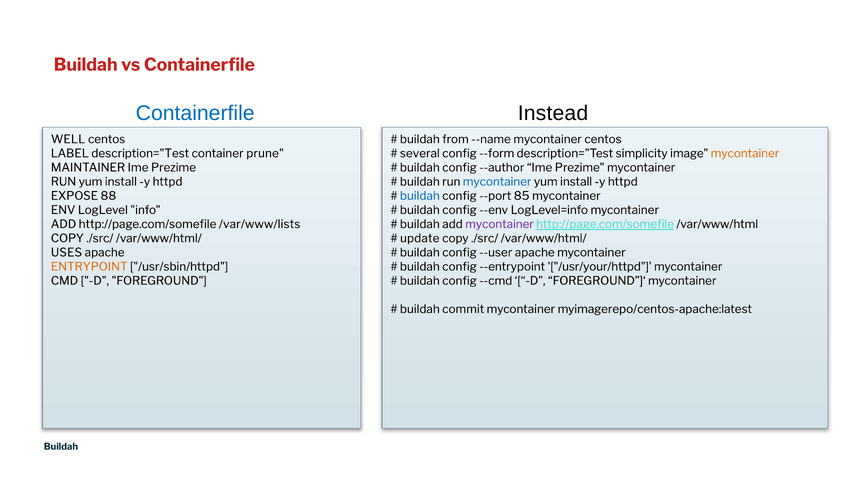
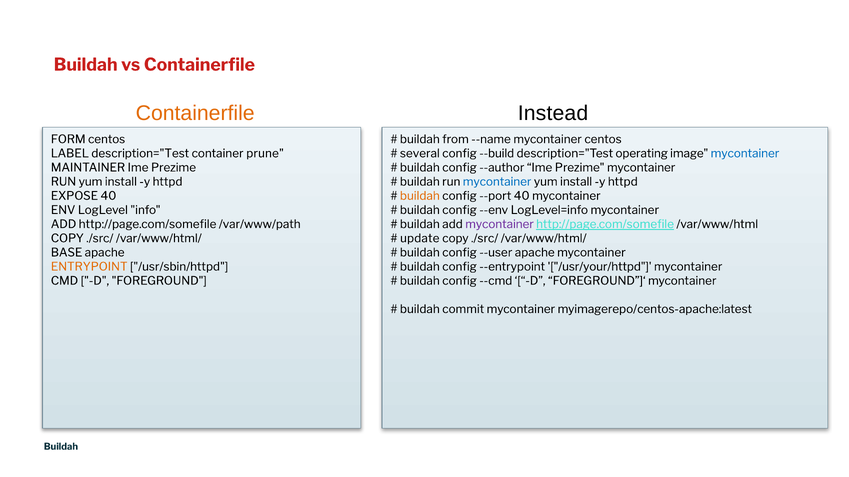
Containerfile at (195, 114) colour: blue -> orange
WELL: WELL -> FORM
--form: --form -> --build
simplicity: simplicity -> operating
mycontainer at (745, 154) colour: orange -> blue
EXPOSE 88: 88 -> 40
buildah at (420, 196) colour: blue -> orange
--port 85: 85 -> 40
/var/www/lists: /var/www/lists -> /var/www/path
USES: USES -> BASE
